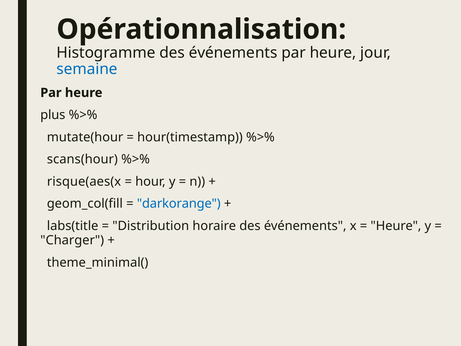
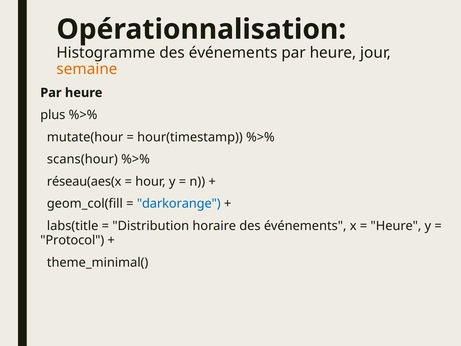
semaine colour: blue -> orange
risque(aes(x: risque(aes(x -> réseau(aes(x
Charger: Charger -> Protocol
